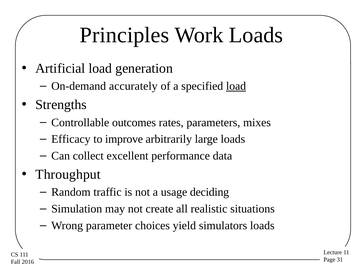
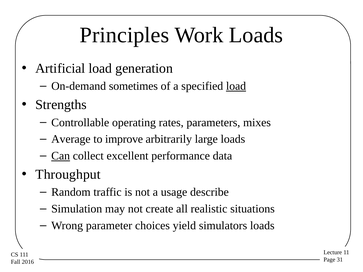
accurately: accurately -> sometimes
outcomes: outcomes -> operating
Efficacy: Efficacy -> Average
Can underline: none -> present
deciding: deciding -> describe
